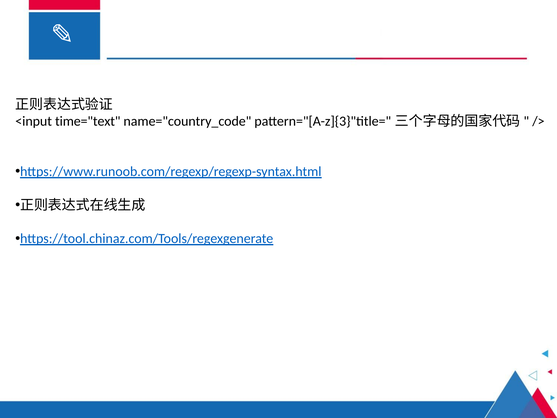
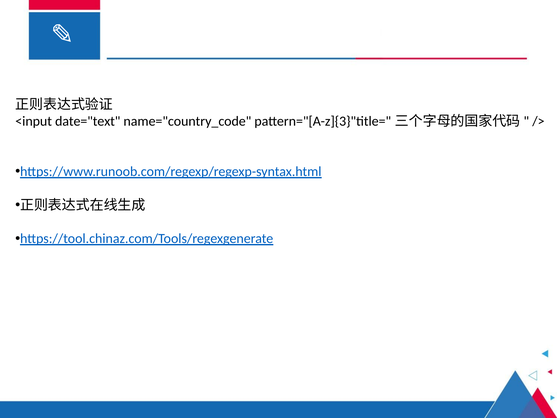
time="text: time="text -> date="text
